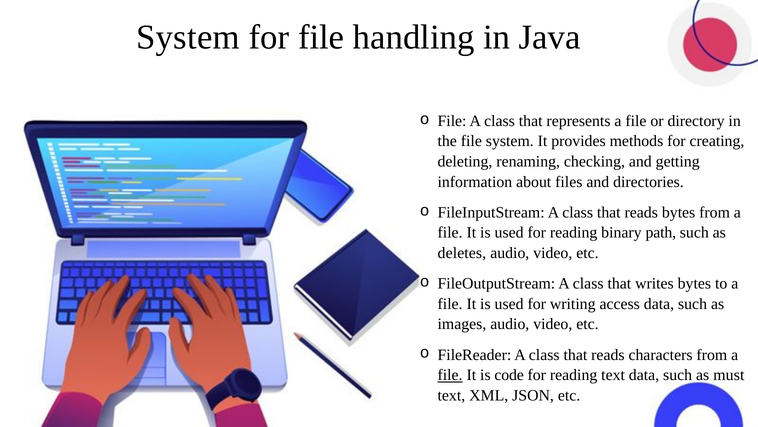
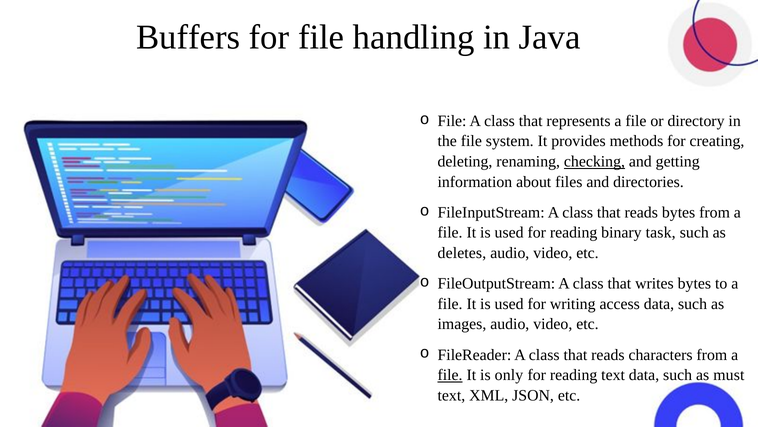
System at (188, 37): System -> Buffers
checking underline: none -> present
path: path -> task
code: code -> only
